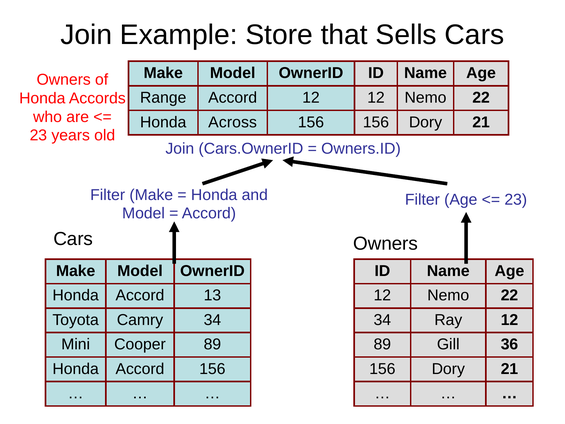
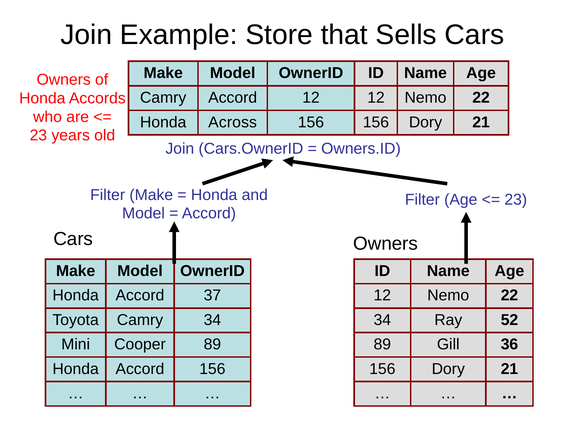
Range at (163, 98): Range -> Camry
13: 13 -> 37
Ray 12: 12 -> 52
